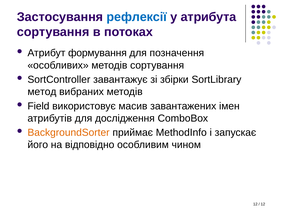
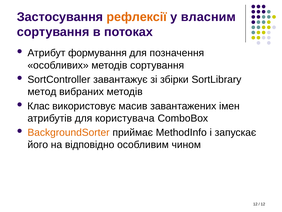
рефлексії colour: blue -> orange
атрибута: атрибута -> власним
Field: Field -> Клас
дослідження: дослідження -> користувача
